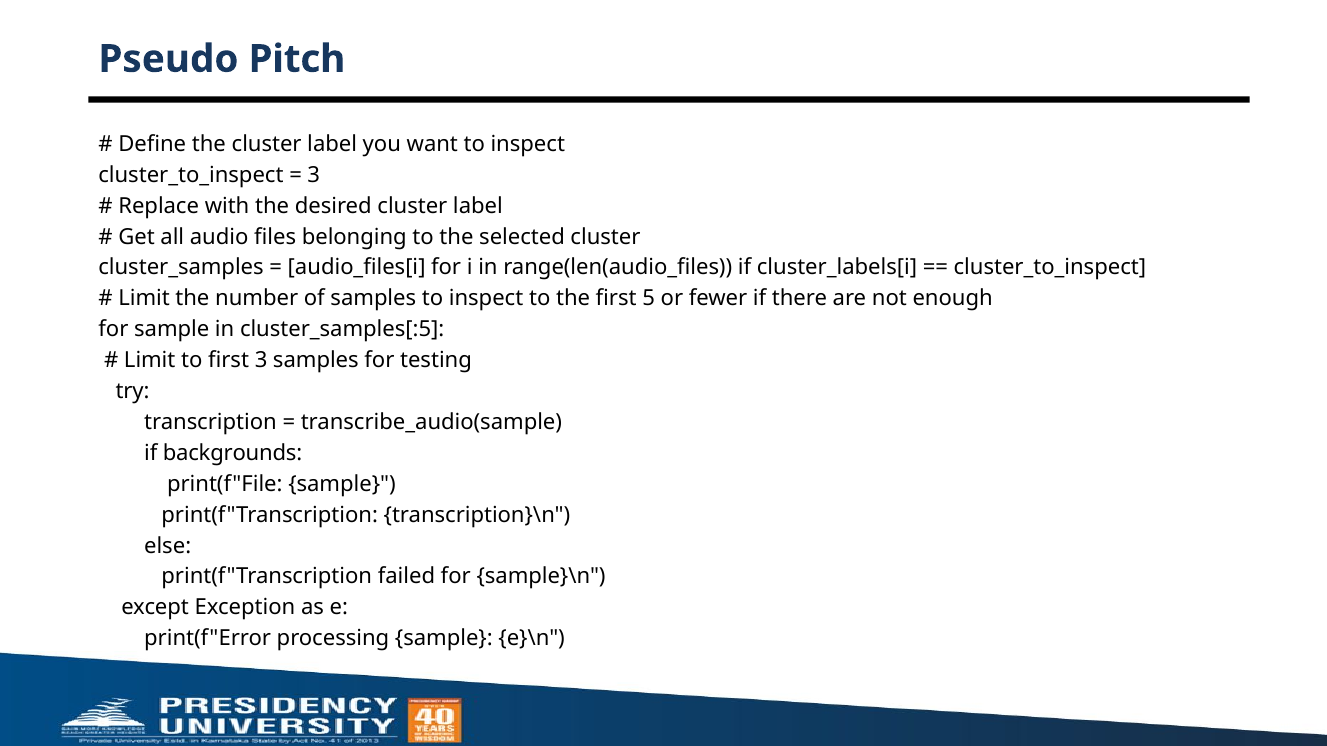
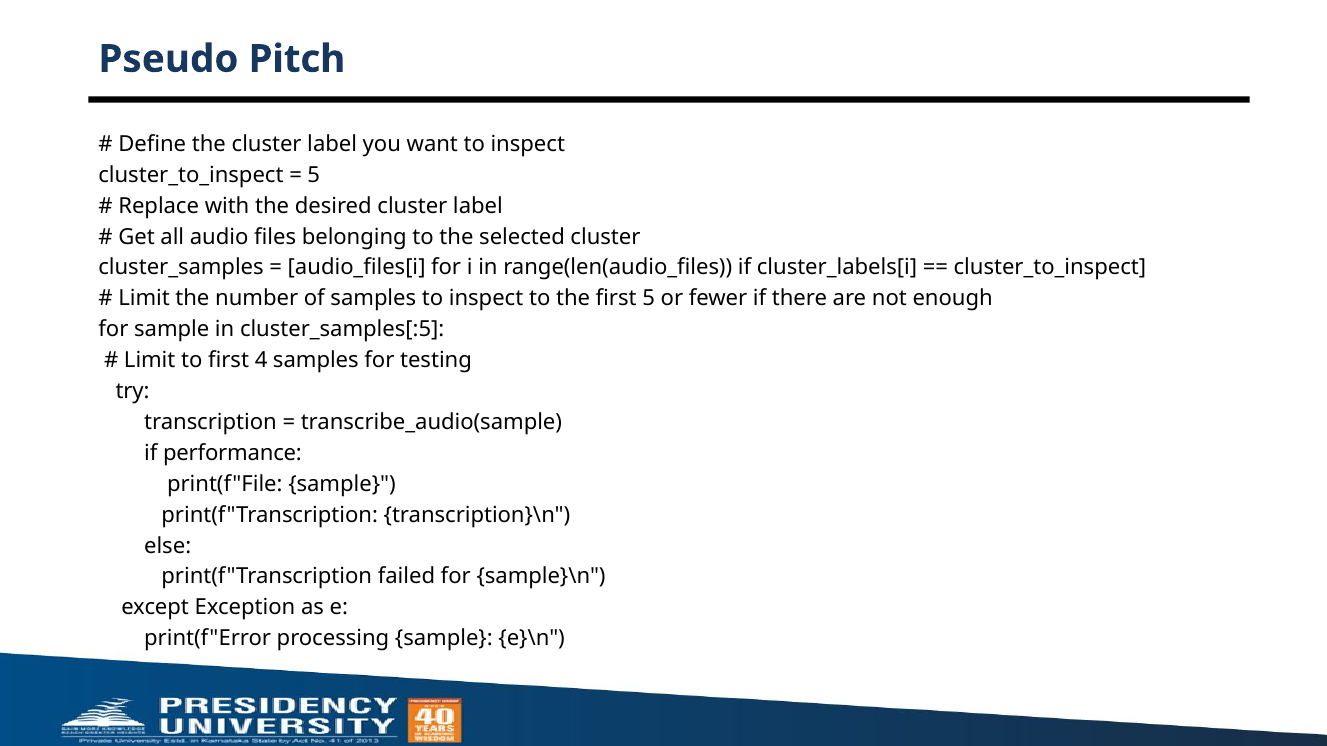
3 at (314, 175): 3 -> 5
first 3: 3 -> 4
backgrounds: backgrounds -> performance
